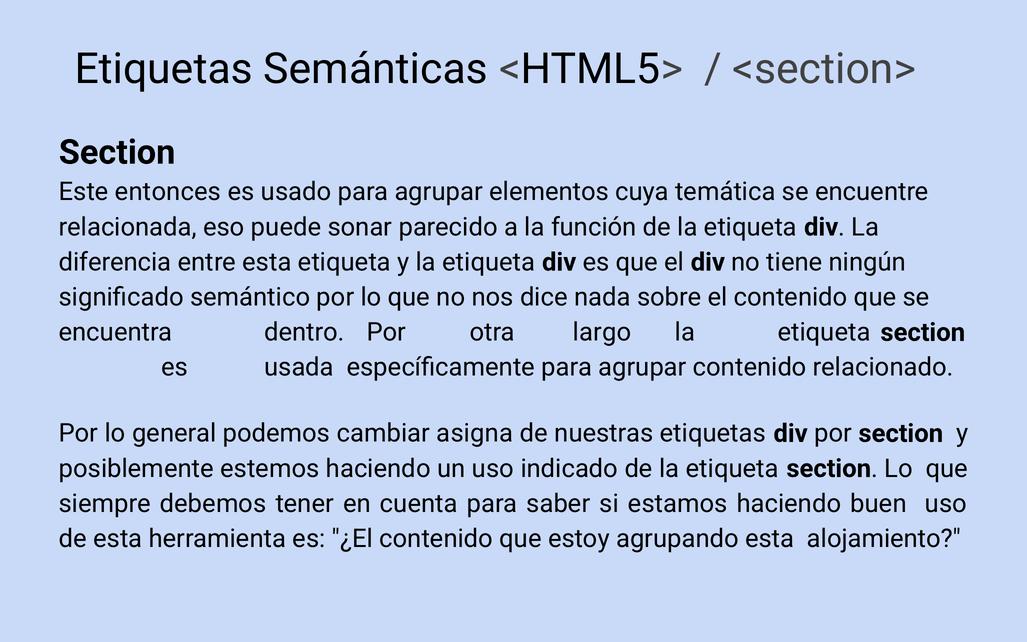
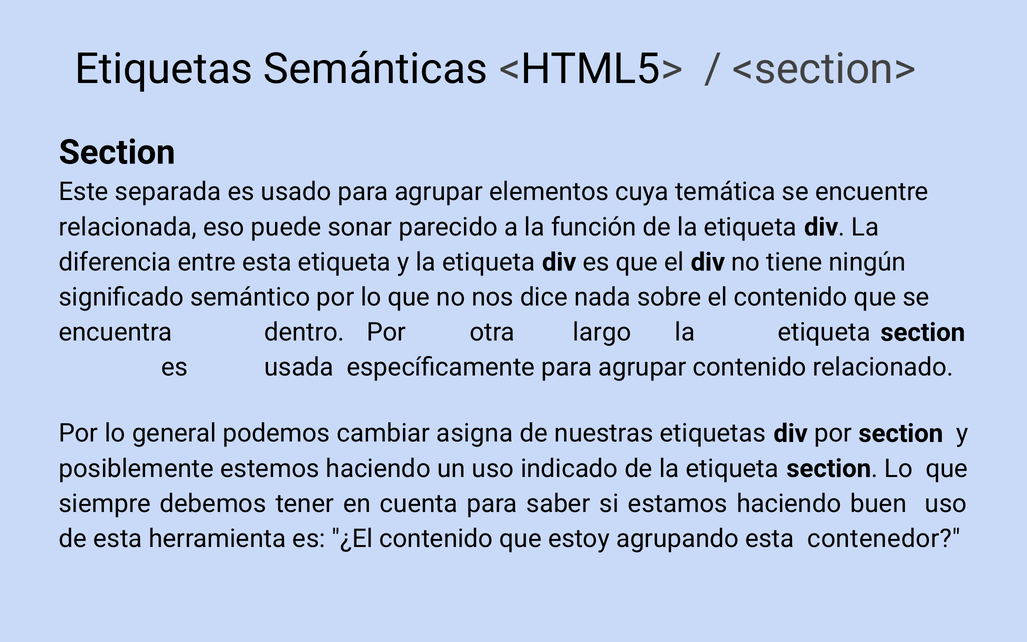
entonces: entonces -> separada
alojamiento: alojamiento -> contenedor
